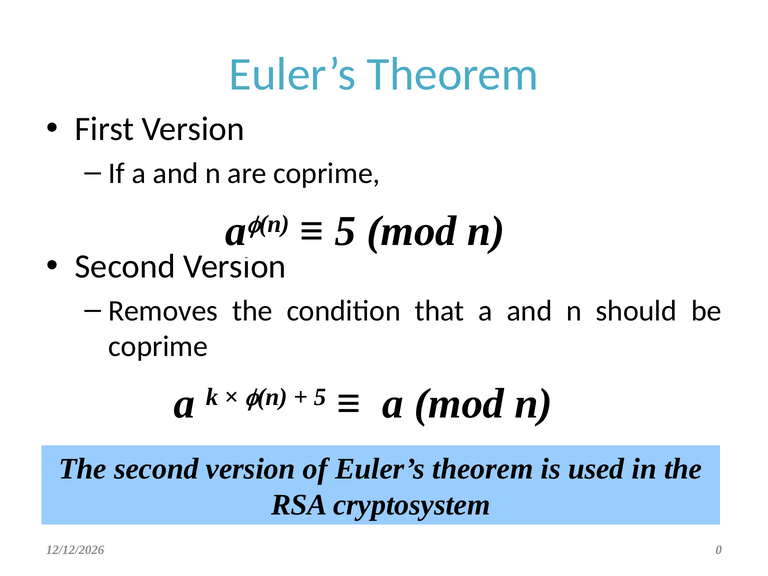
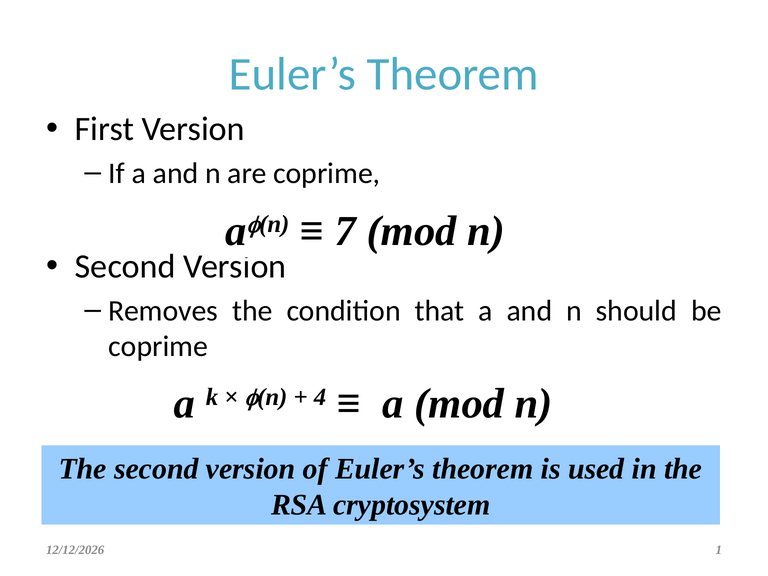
5 at (345, 231): 5 -> 7
5 at (320, 397): 5 -> 4
0: 0 -> 1
